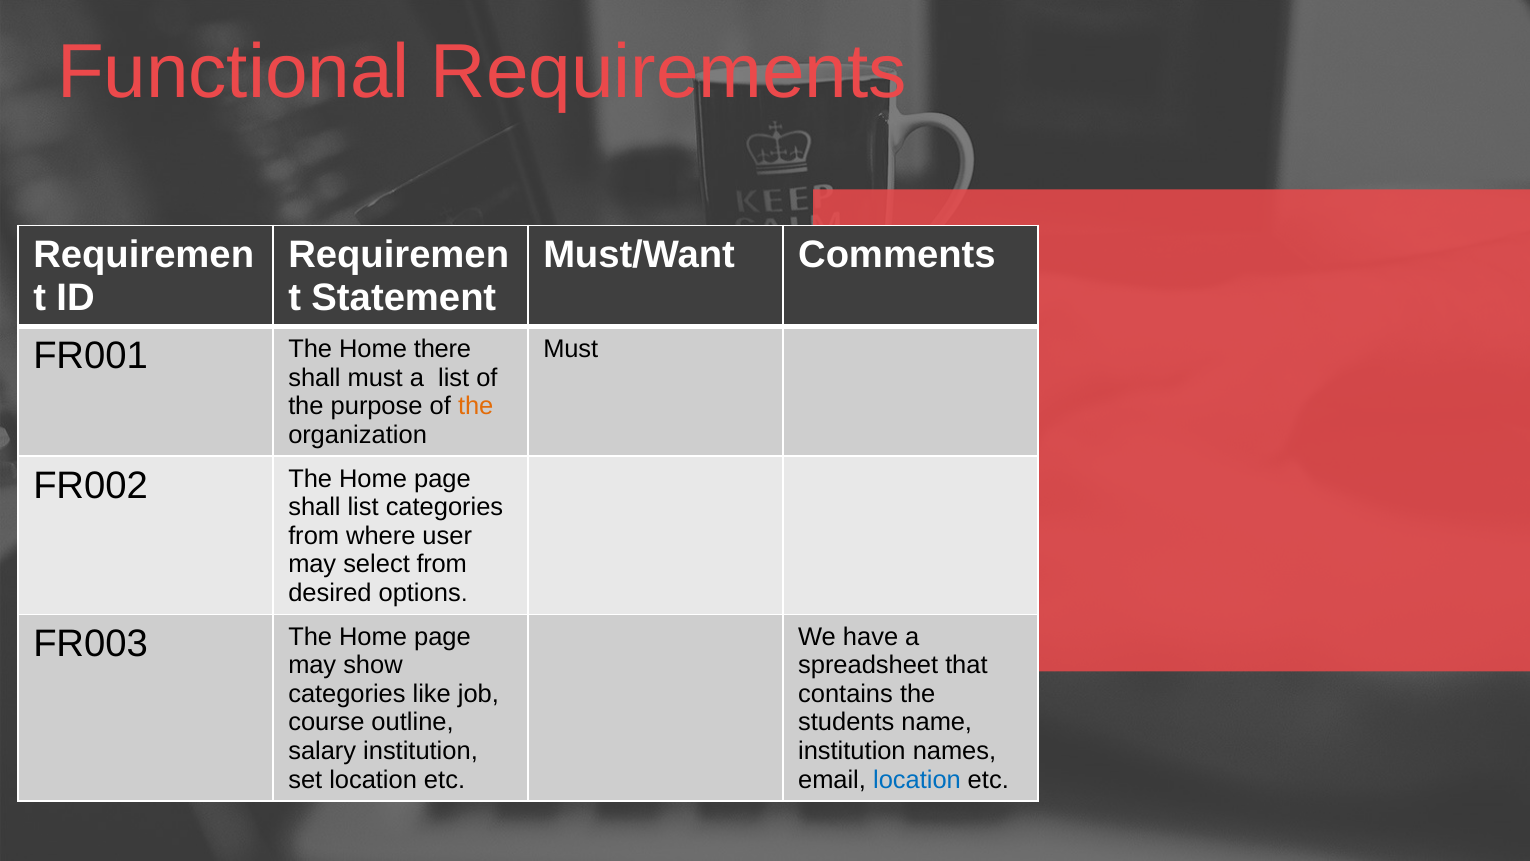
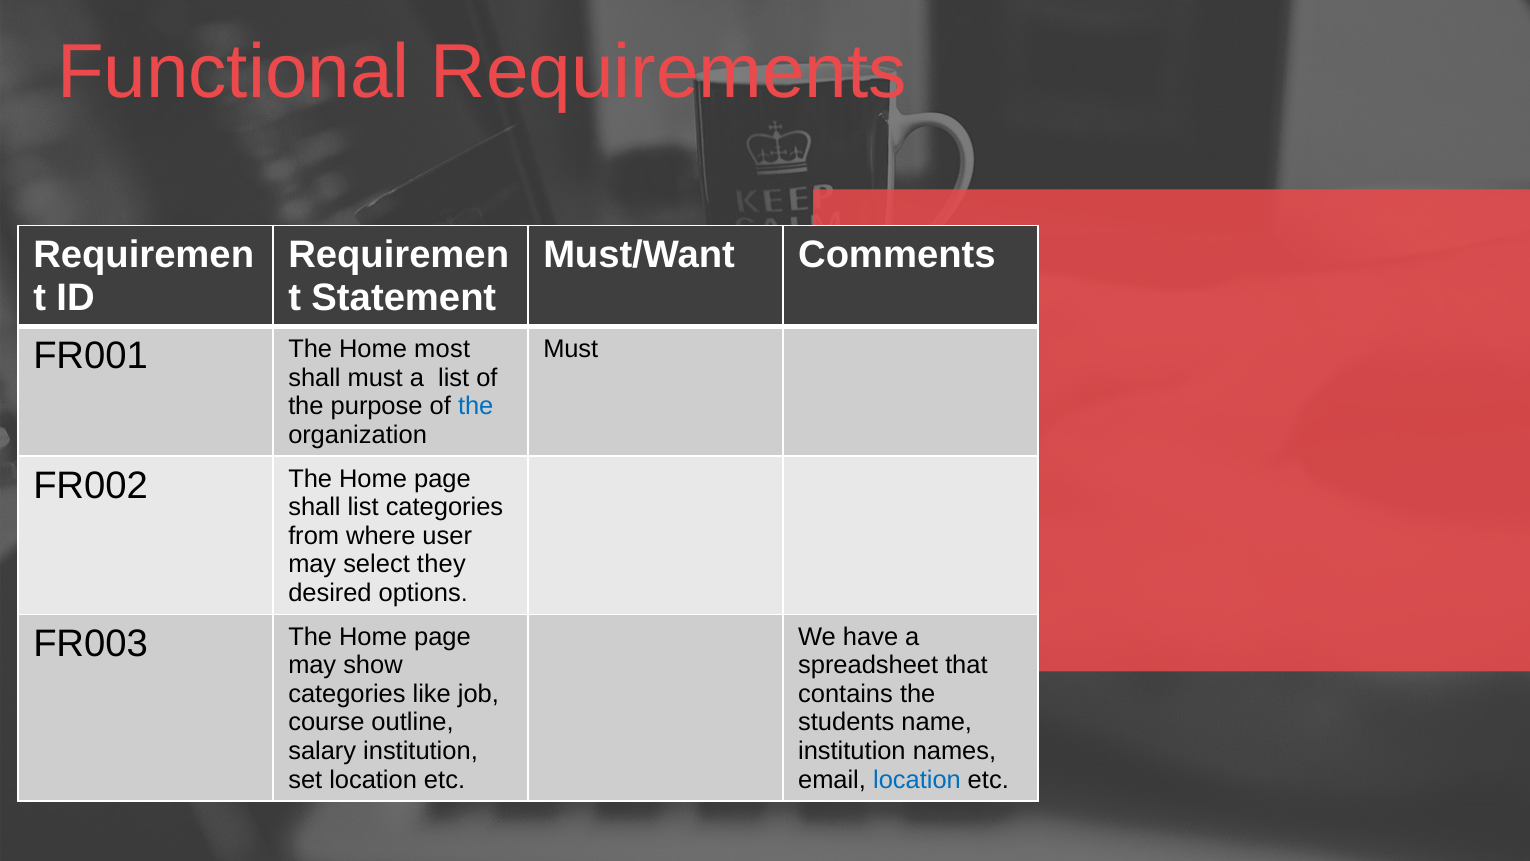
there: there -> most
the at (476, 406) colour: orange -> blue
select from: from -> they
